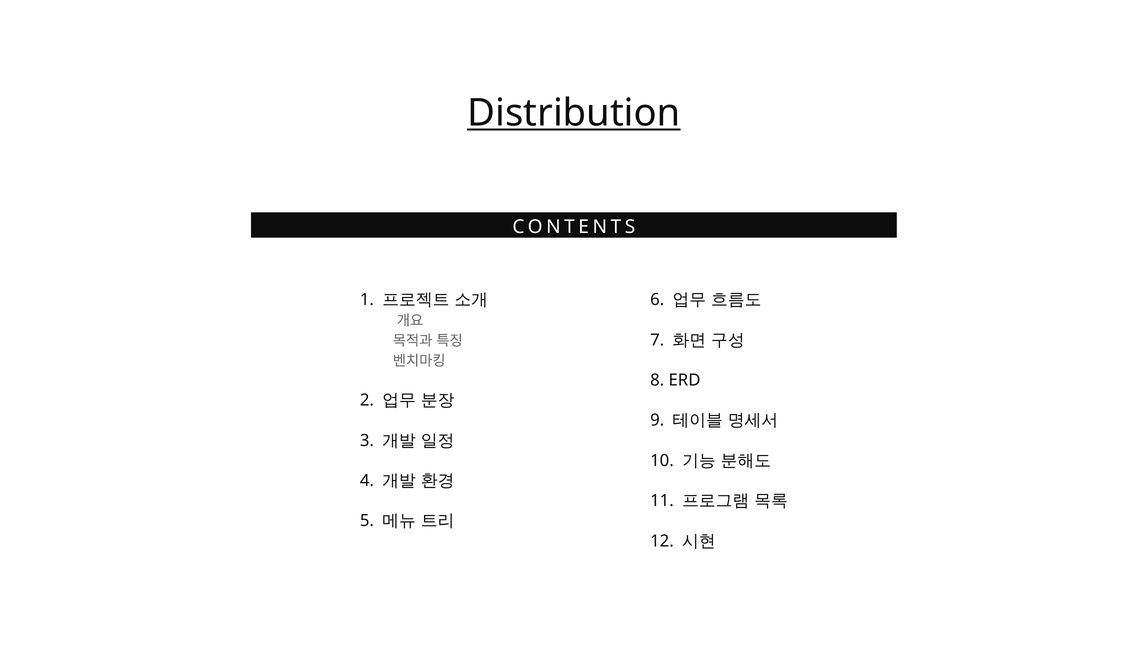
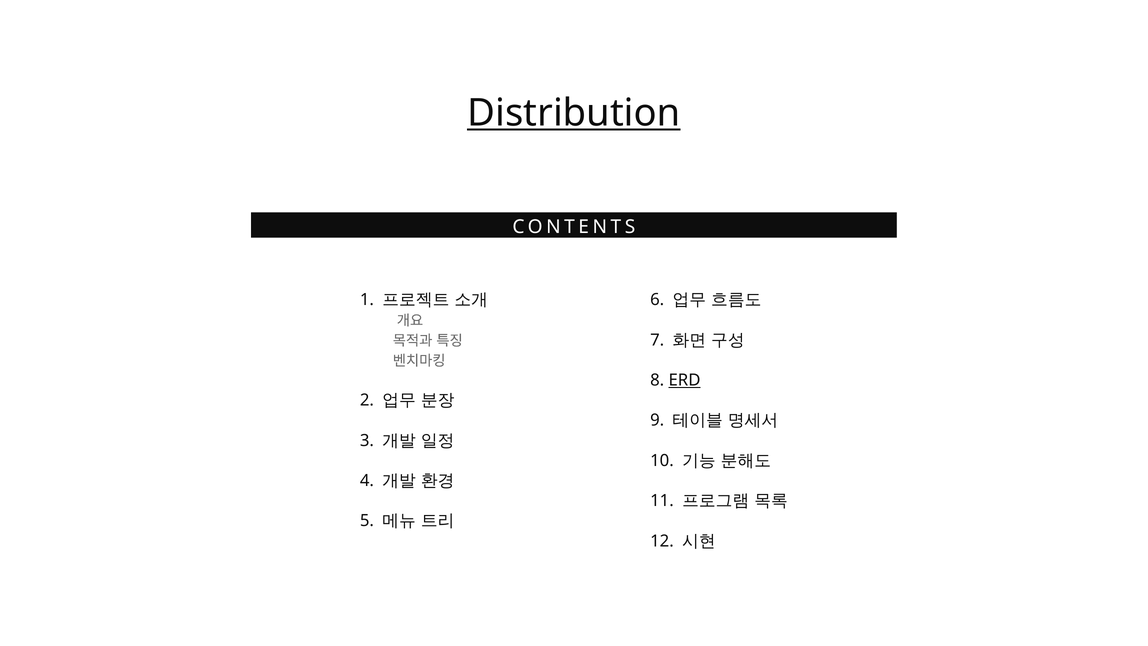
ERD underline: none -> present
